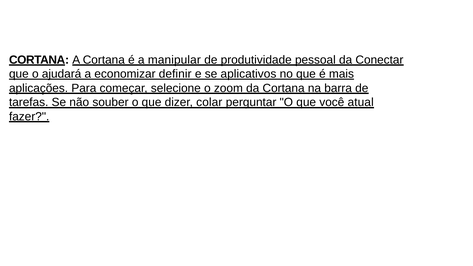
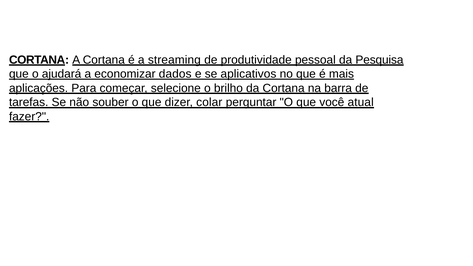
manipular: manipular -> streaming
Conectar: Conectar -> Pesquisa
definir: definir -> dados
zoom: zoom -> brilho
